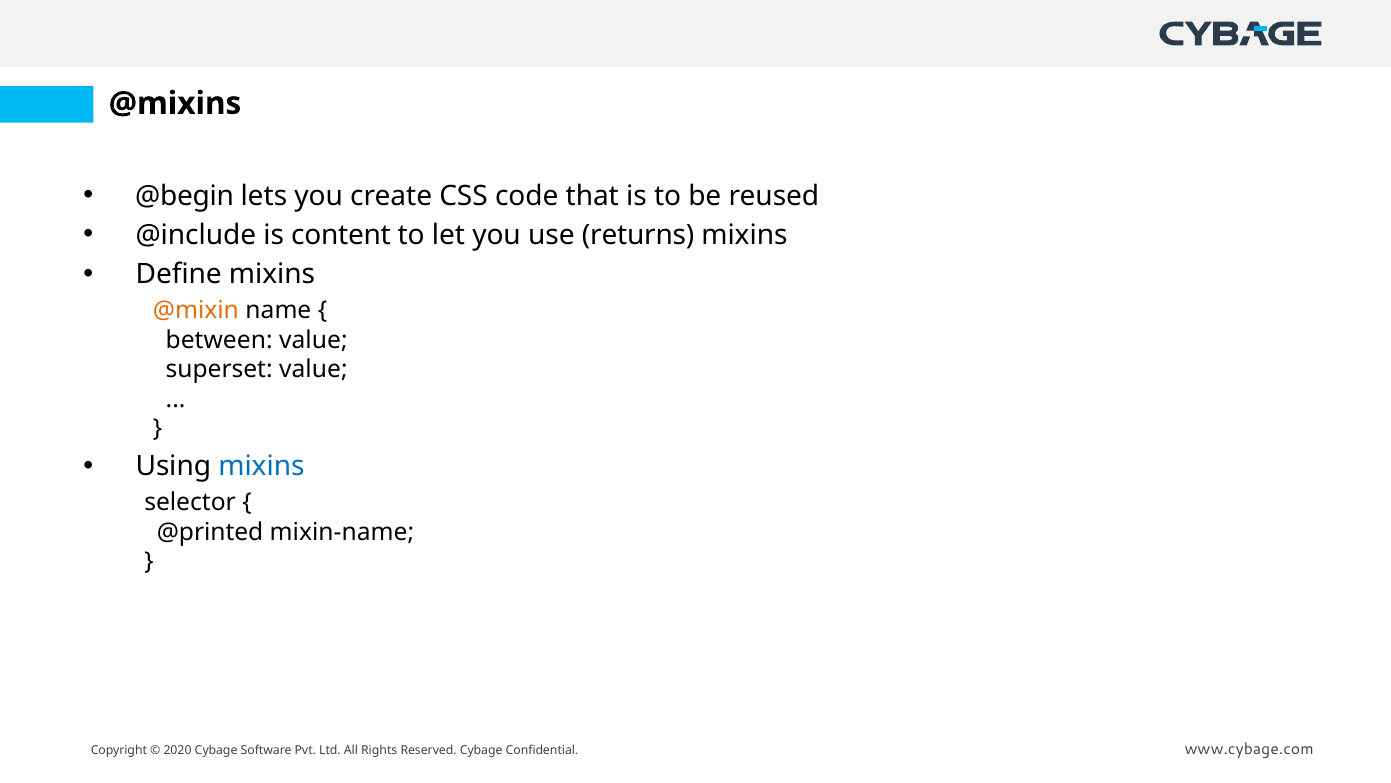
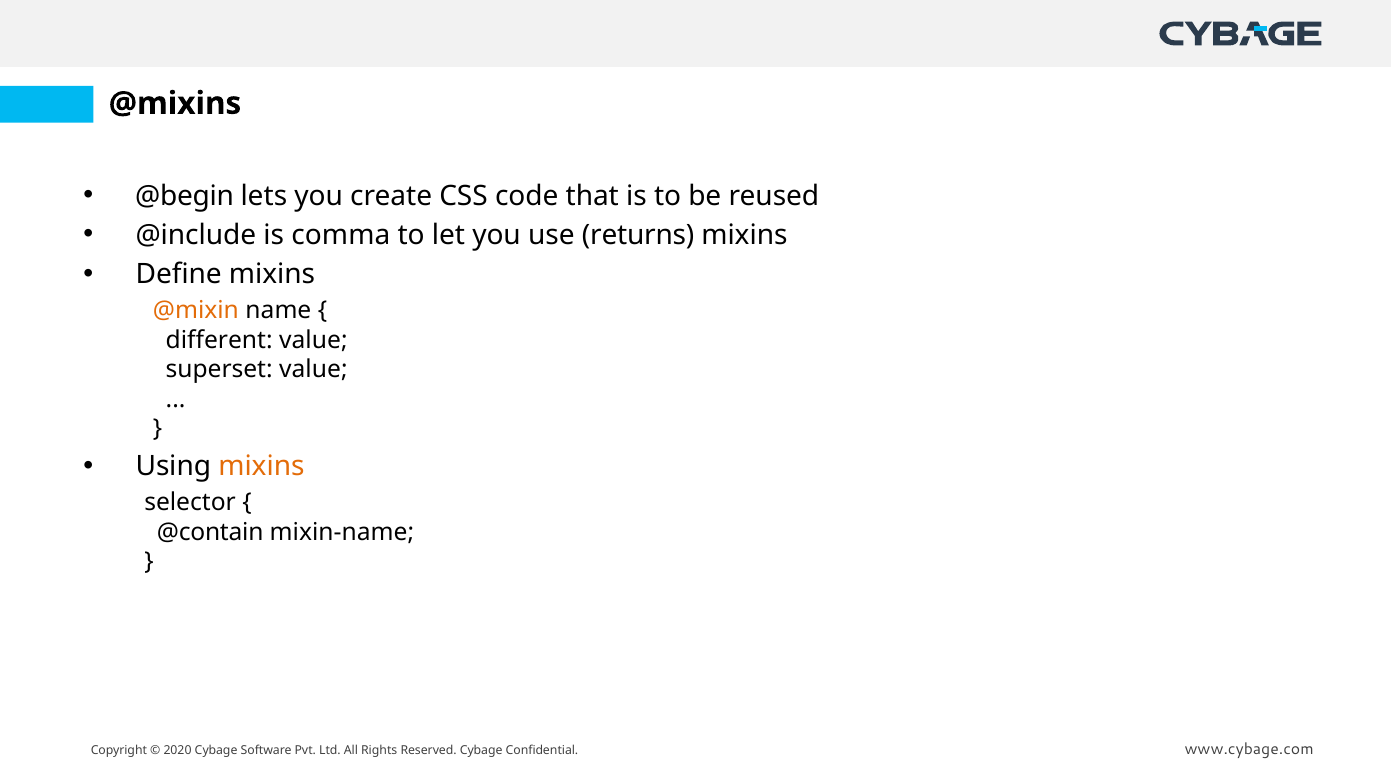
content: content -> comma
between: between -> different
mixins at (261, 466) colour: blue -> orange
@printed: @printed -> @contain
